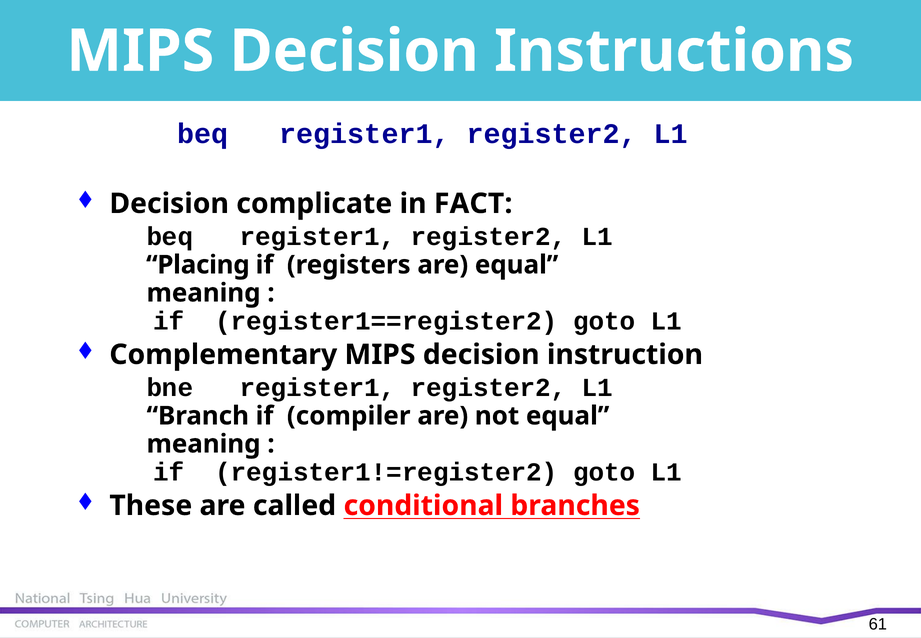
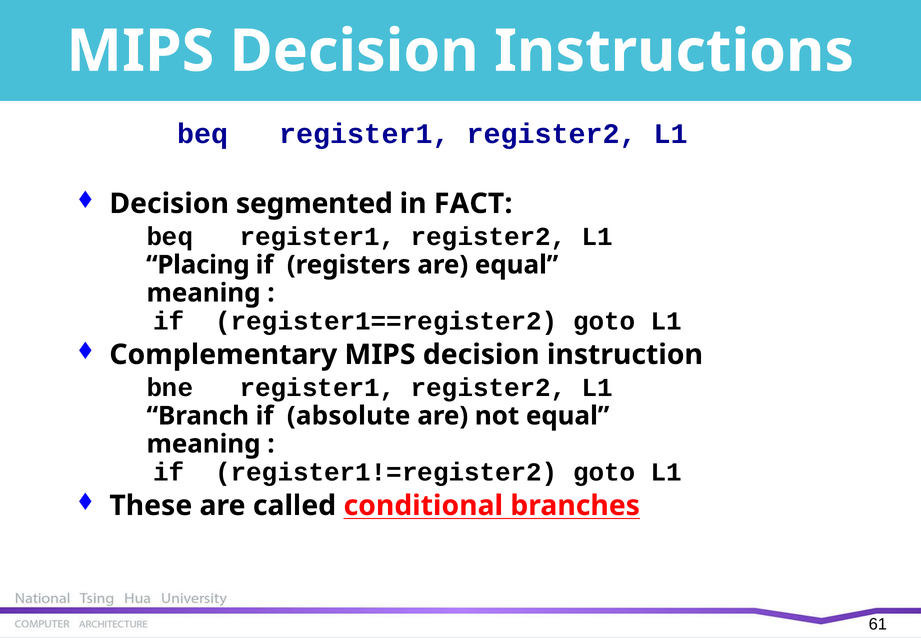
complicate: complicate -> segmented
compiler: compiler -> absolute
